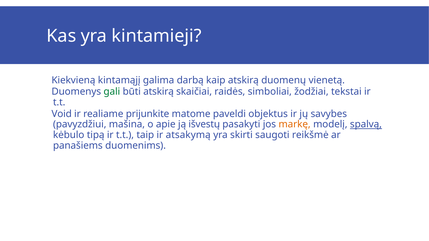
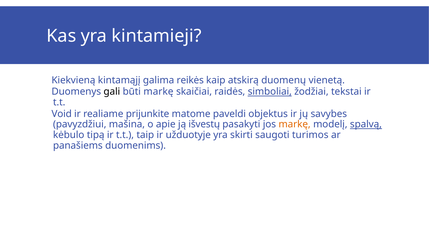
darbą: darbą -> reikės
gali colour: green -> black
būti atskirą: atskirą -> markę
simboliai underline: none -> present
atsakymą: atsakymą -> užduotyje
reikšmė: reikšmė -> turimos
